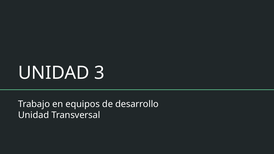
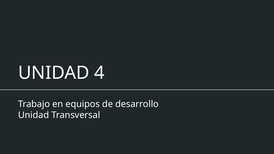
3: 3 -> 4
